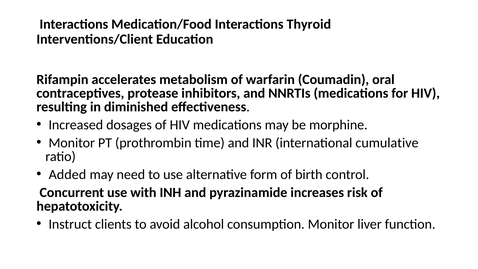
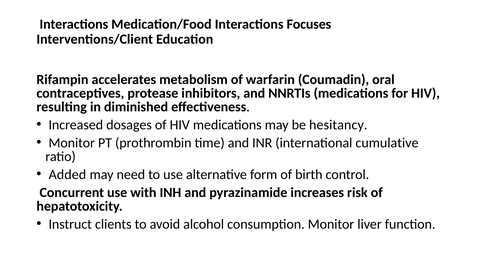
Thyroid: Thyroid -> Focuses
morphine: morphine -> hesitancy
